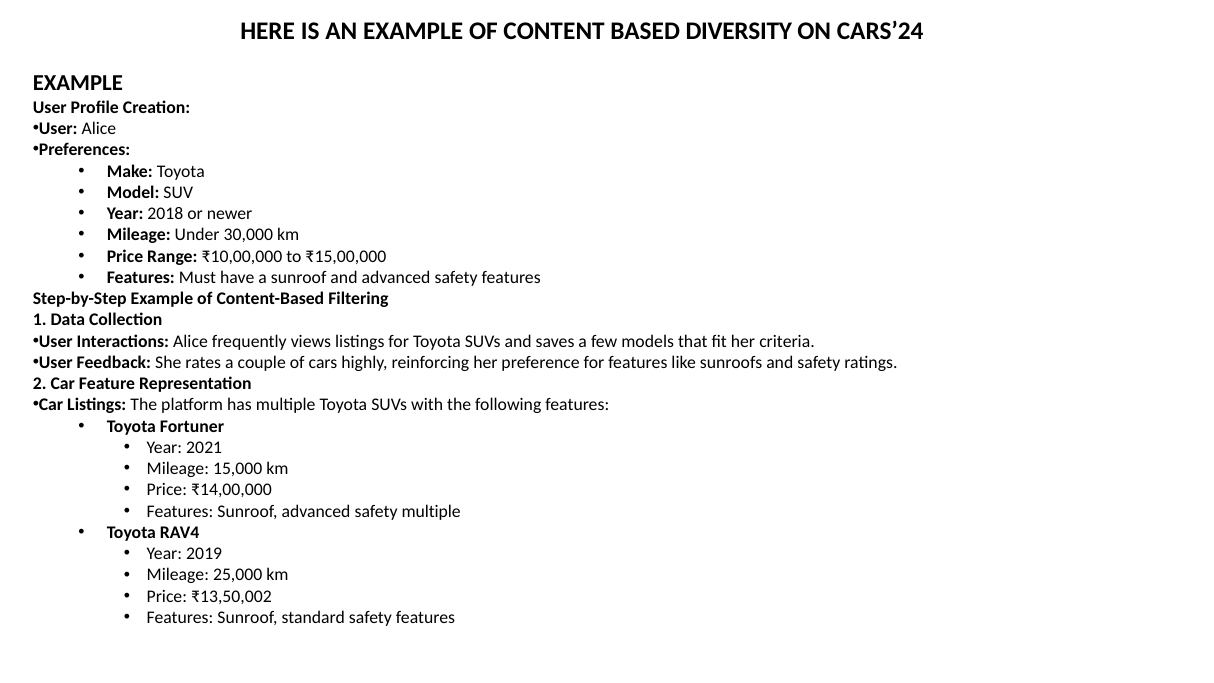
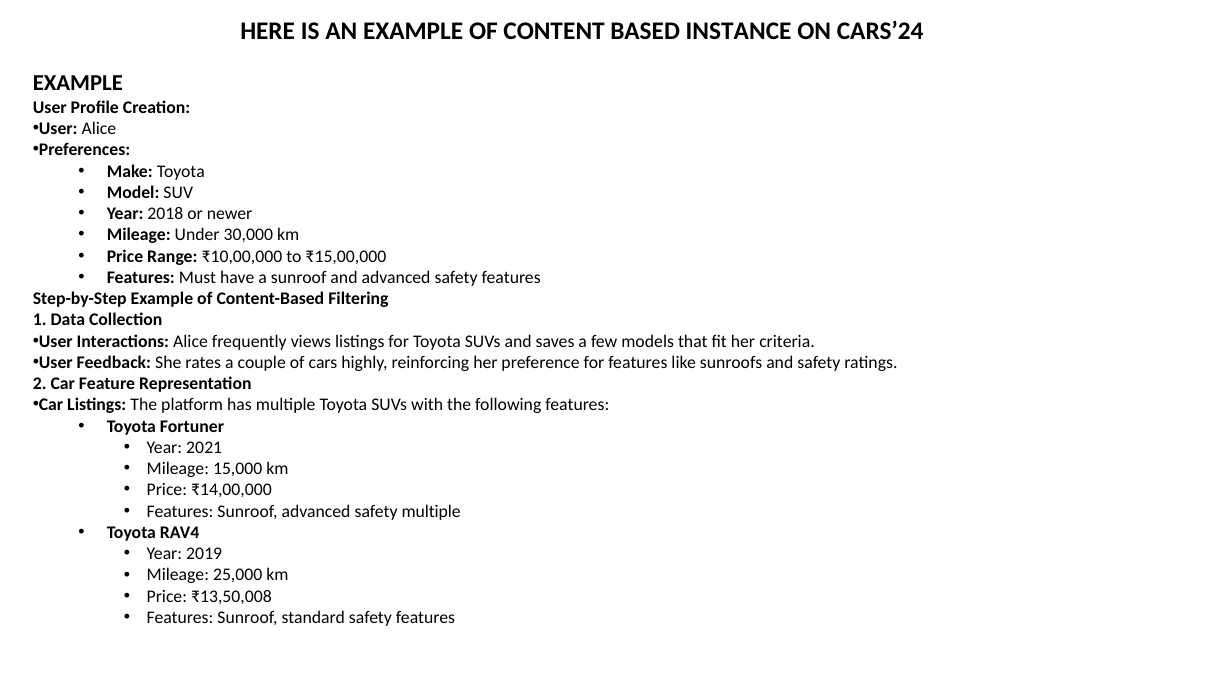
DIVERSITY: DIVERSITY -> INSTANCE
₹13,50,002: ₹13,50,002 -> ₹13,50,008
